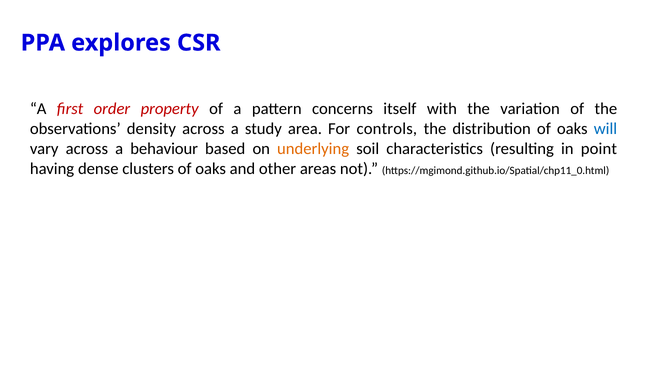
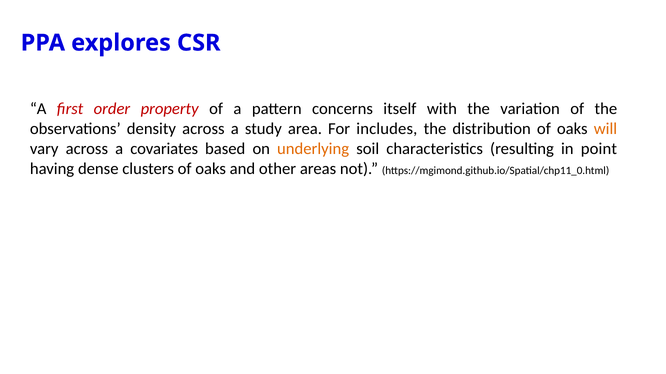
For controls: controls -> includes
will colour: blue -> orange
behaviour at (164, 149): behaviour -> covariates
